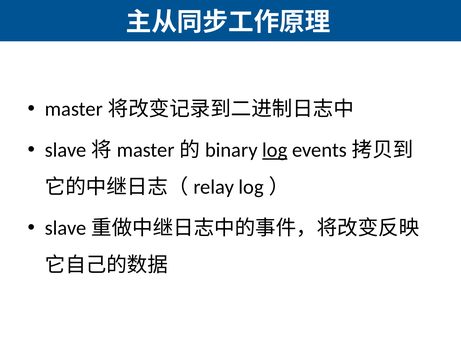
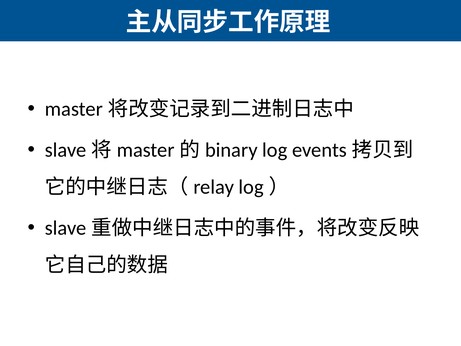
log underline: present -> none
